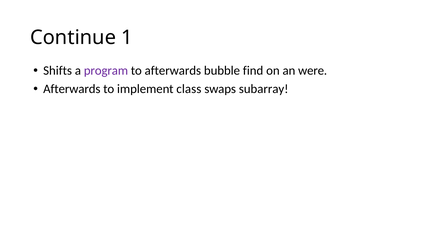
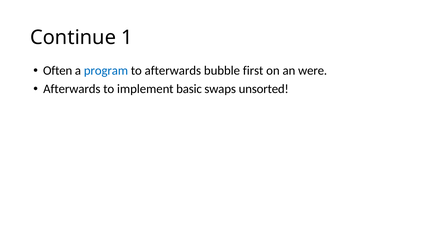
Shifts: Shifts -> Often
program colour: purple -> blue
find: find -> first
class: class -> basic
subarray: subarray -> unsorted
